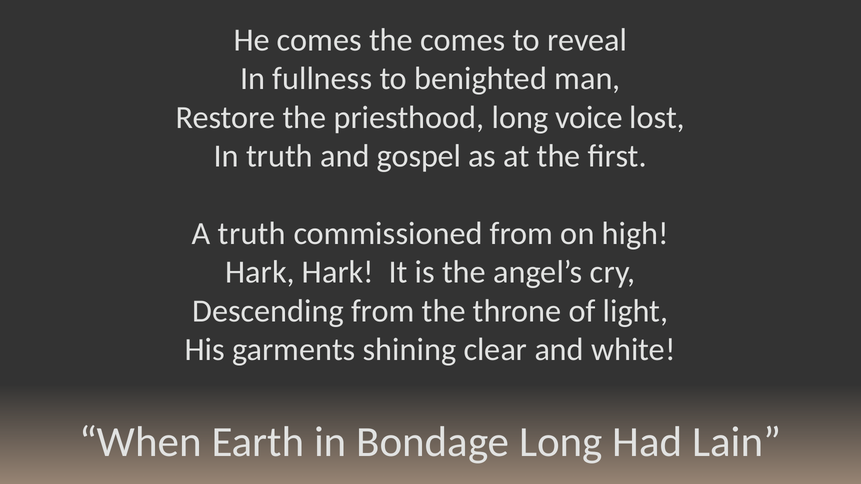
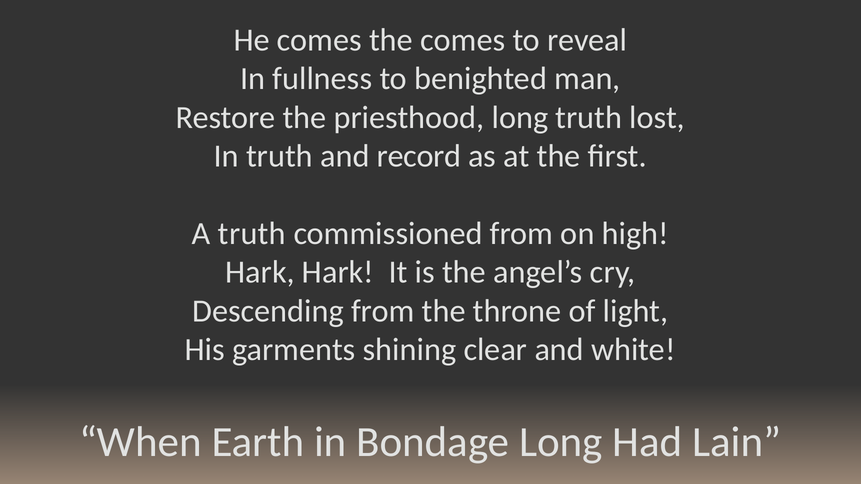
long voice: voice -> truth
gospel: gospel -> record
